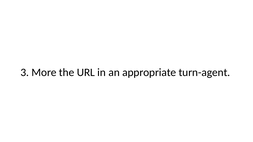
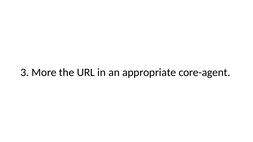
turn-agent: turn-agent -> core-agent
